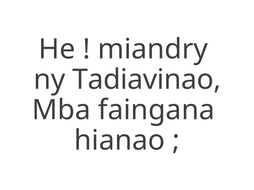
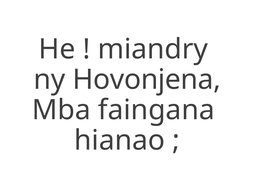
Tadiavinao: Tadiavinao -> Hovonjena
